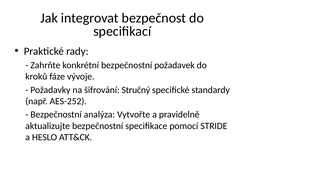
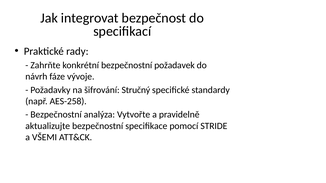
kroků: kroků -> návrh
AES-252: AES-252 -> AES-258
HESLO: HESLO -> VŠEMI
